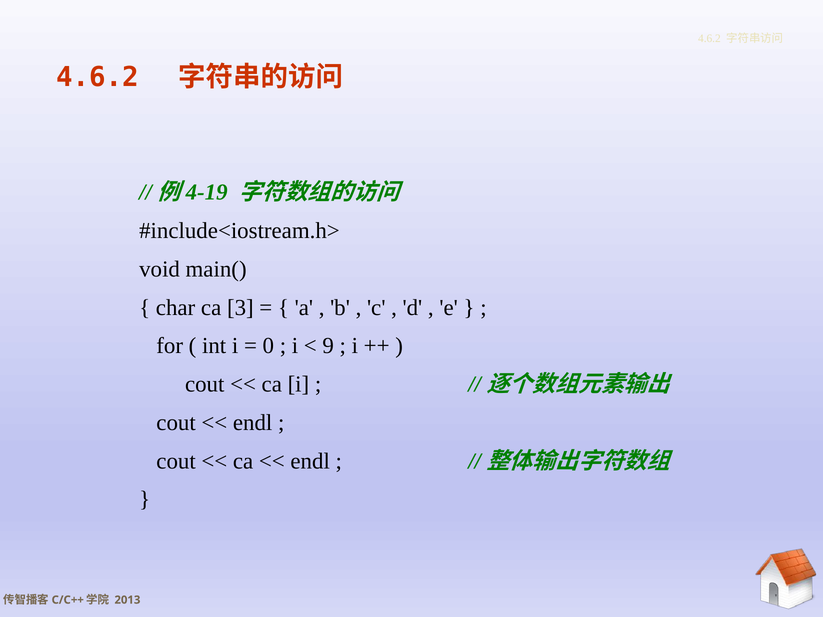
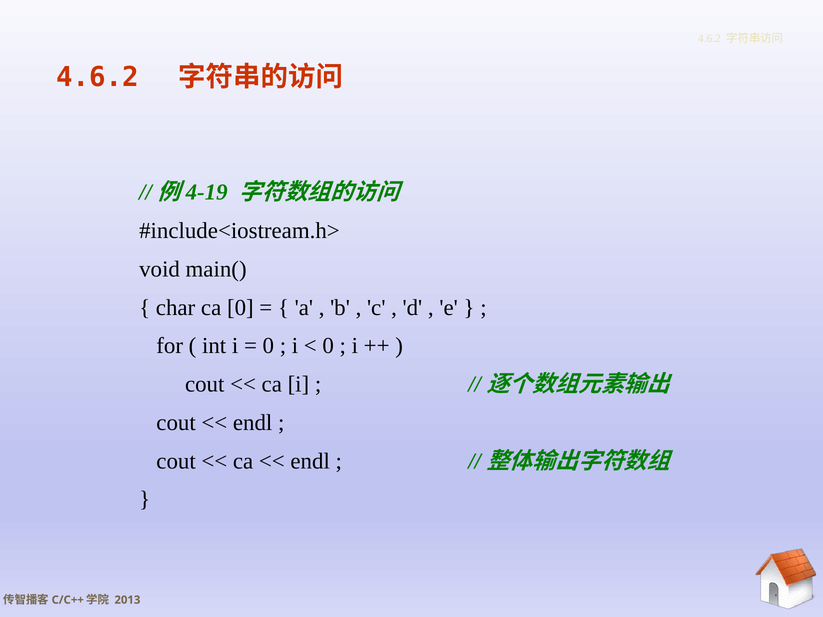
ca 3: 3 -> 0
9 at (328, 346): 9 -> 0
